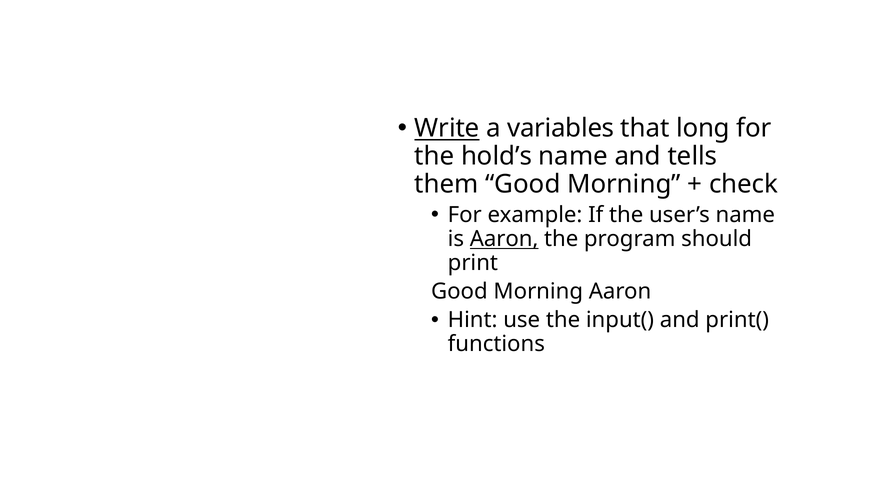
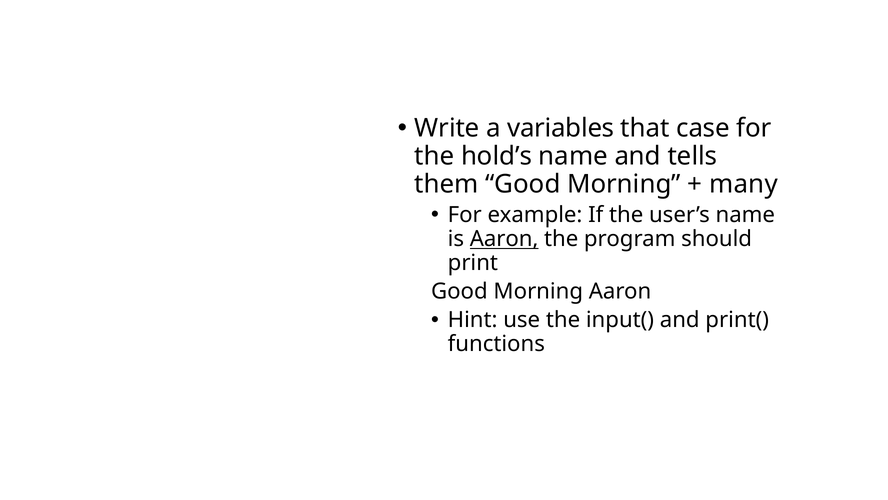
Write underline: present -> none
long: long -> case
check: check -> many
